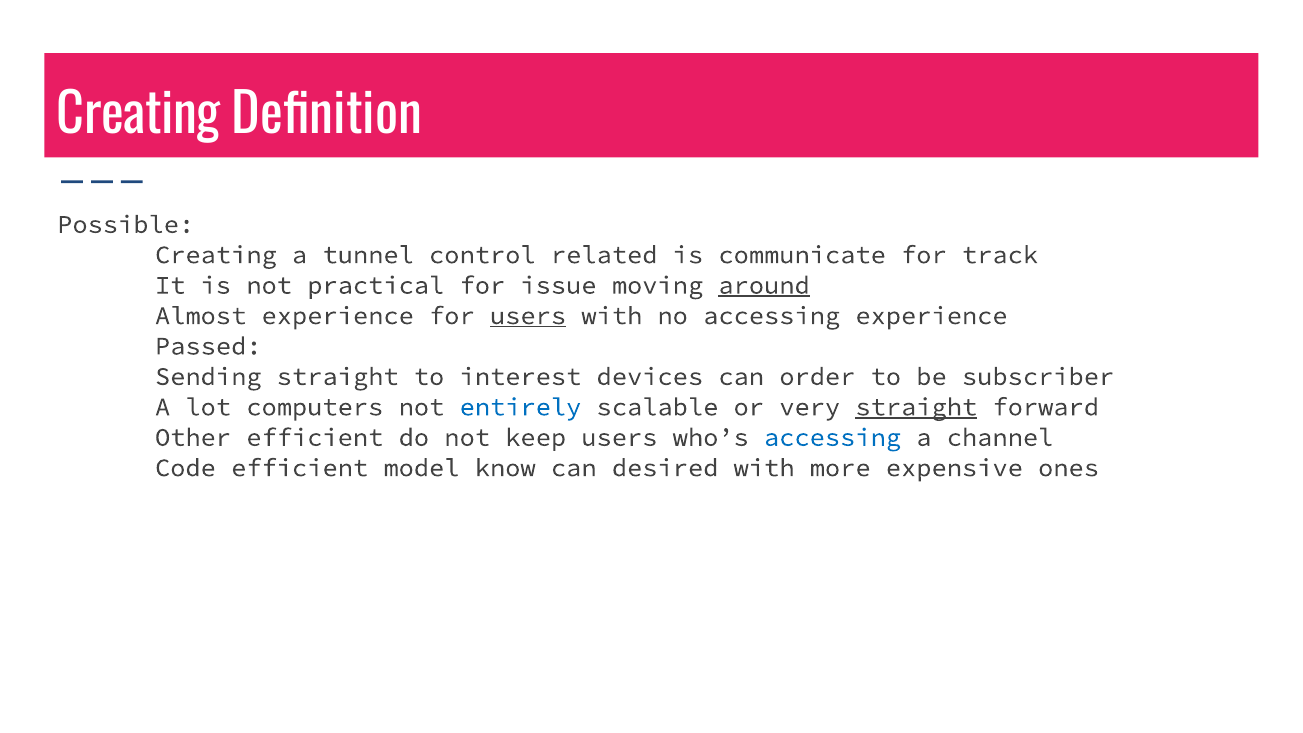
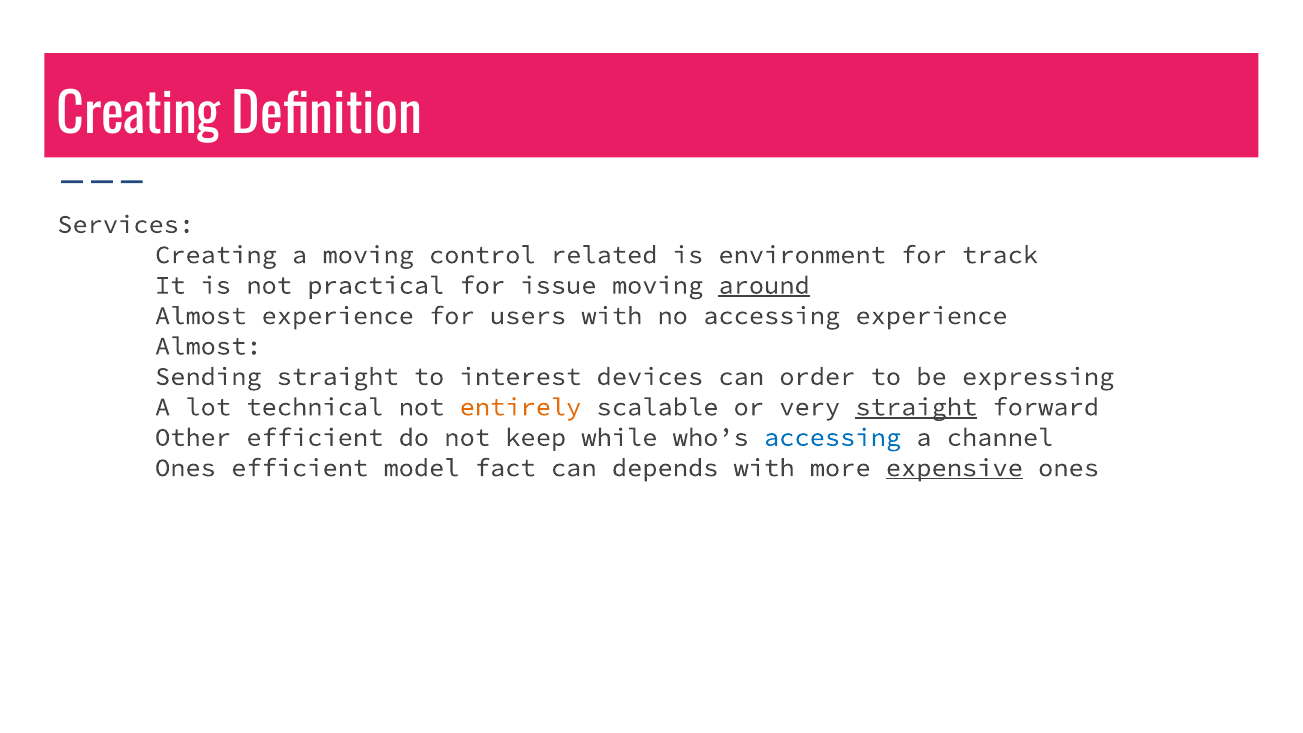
Possible: Possible -> Services
a tunnel: tunnel -> moving
communicate: communicate -> environment
users at (528, 316) underline: present -> none
Passed at (208, 346): Passed -> Almost
subscriber: subscriber -> expressing
computers: computers -> technical
entirely colour: blue -> orange
keep users: users -> while
Code at (185, 468): Code -> Ones
know: know -> fact
desired: desired -> depends
expensive underline: none -> present
